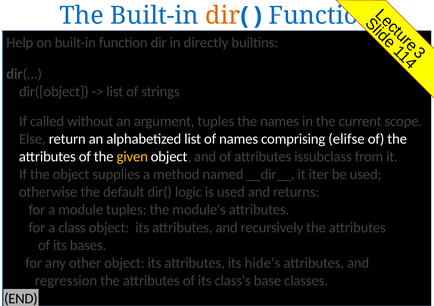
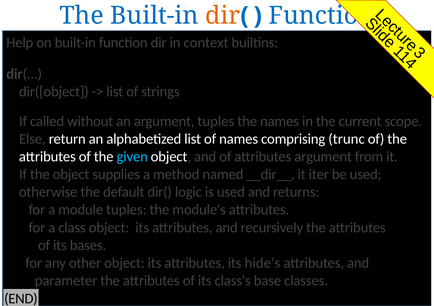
directly: directly -> context
elifse: elifse -> trunc
given colour: yellow -> light blue
attributes issubclass: issubclass -> argument
regression: regression -> parameter
